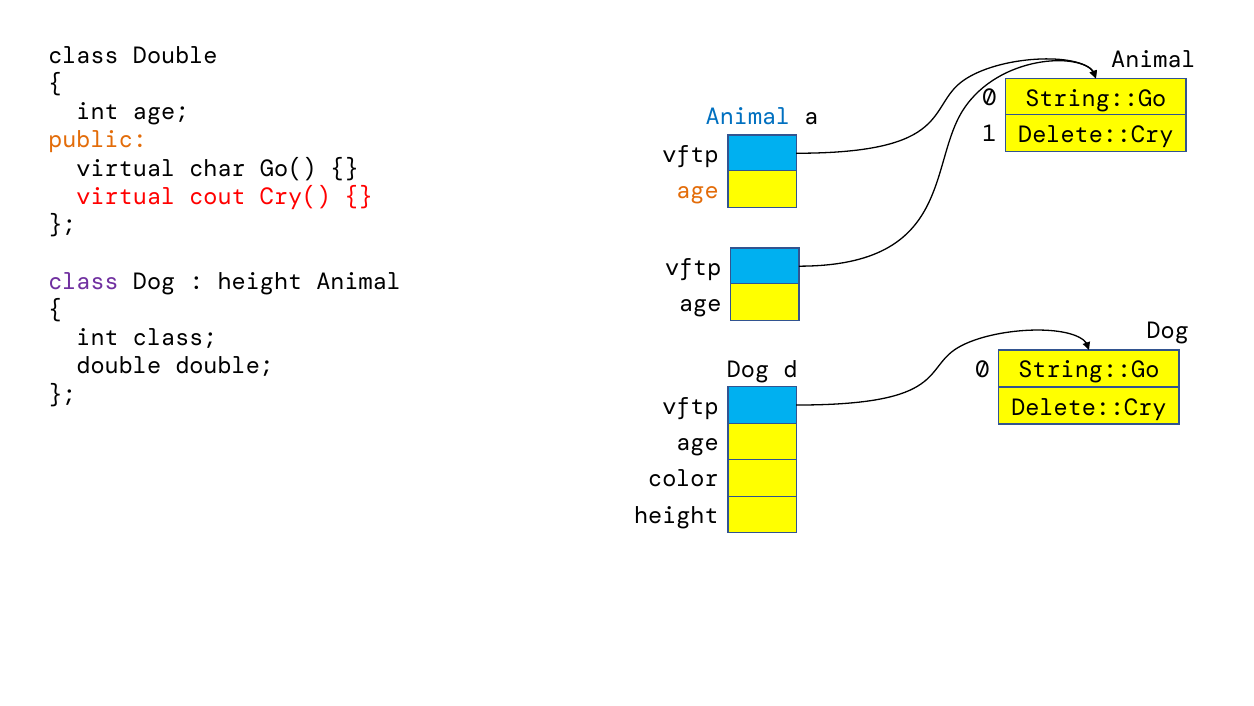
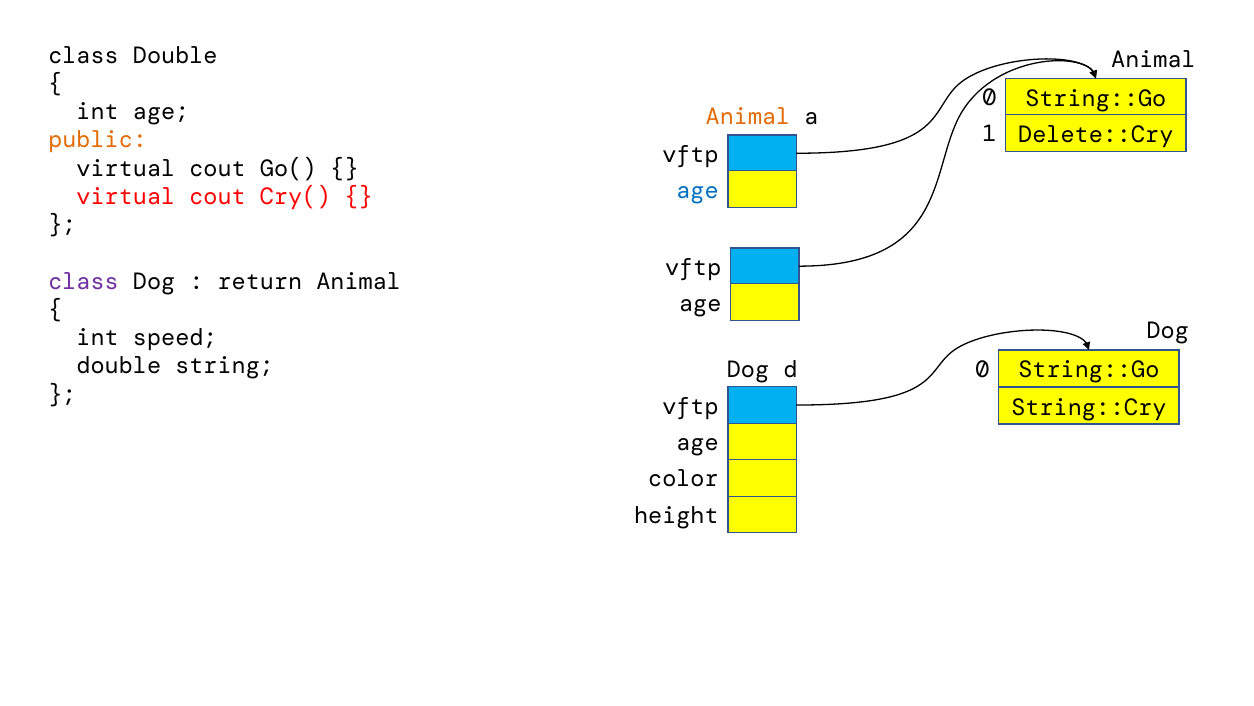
Animal at (748, 117) colour: blue -> orange
char at (218, 168): char -> cout
age at (698, 190) colour: orange -> blue
height at (260, 281): height -> return
int class: class -> speed
double double: double -> string
Delete::Cry at (1089, 407): Delete::Cry -> String::Cry
